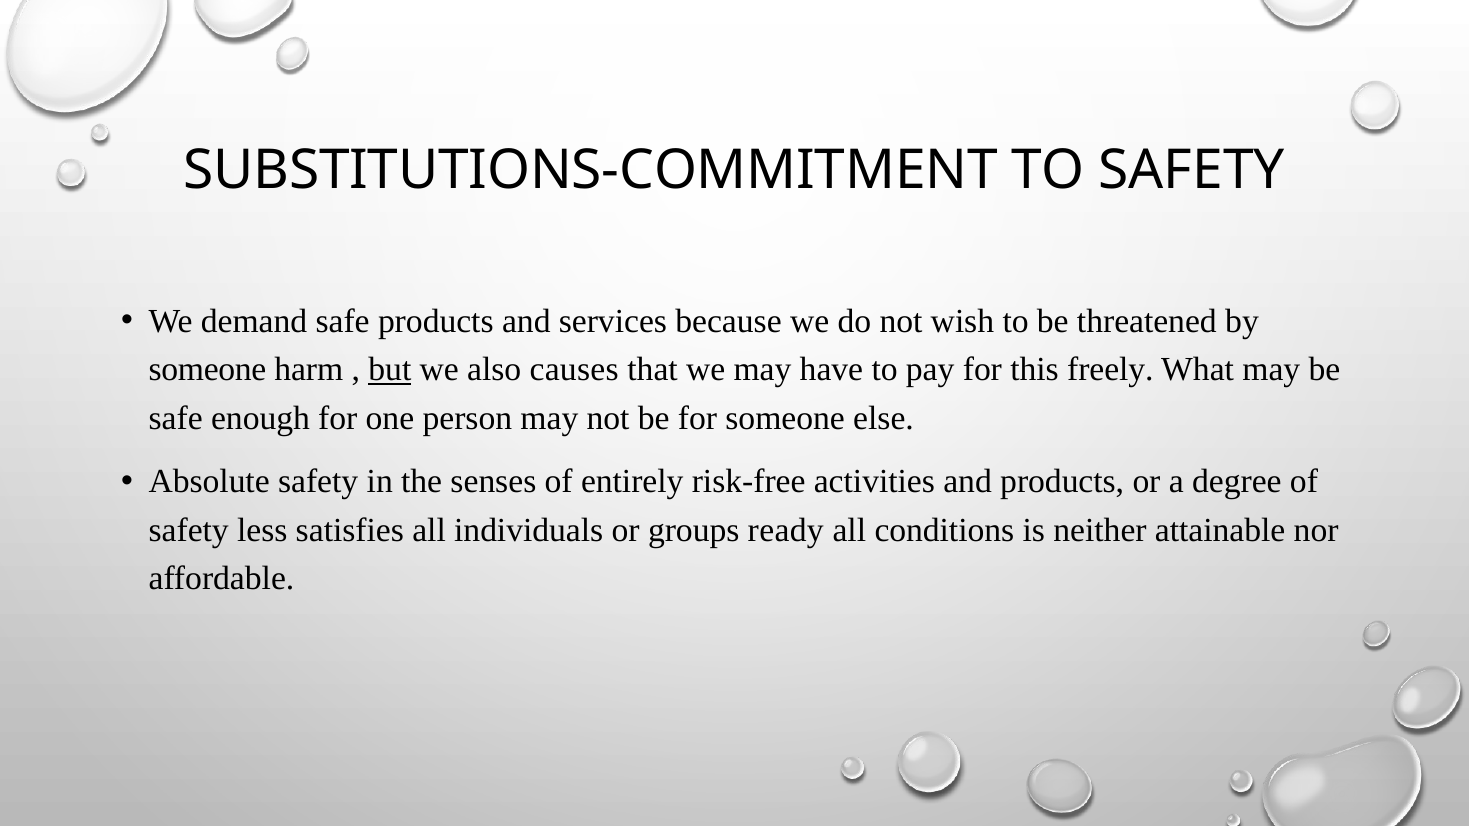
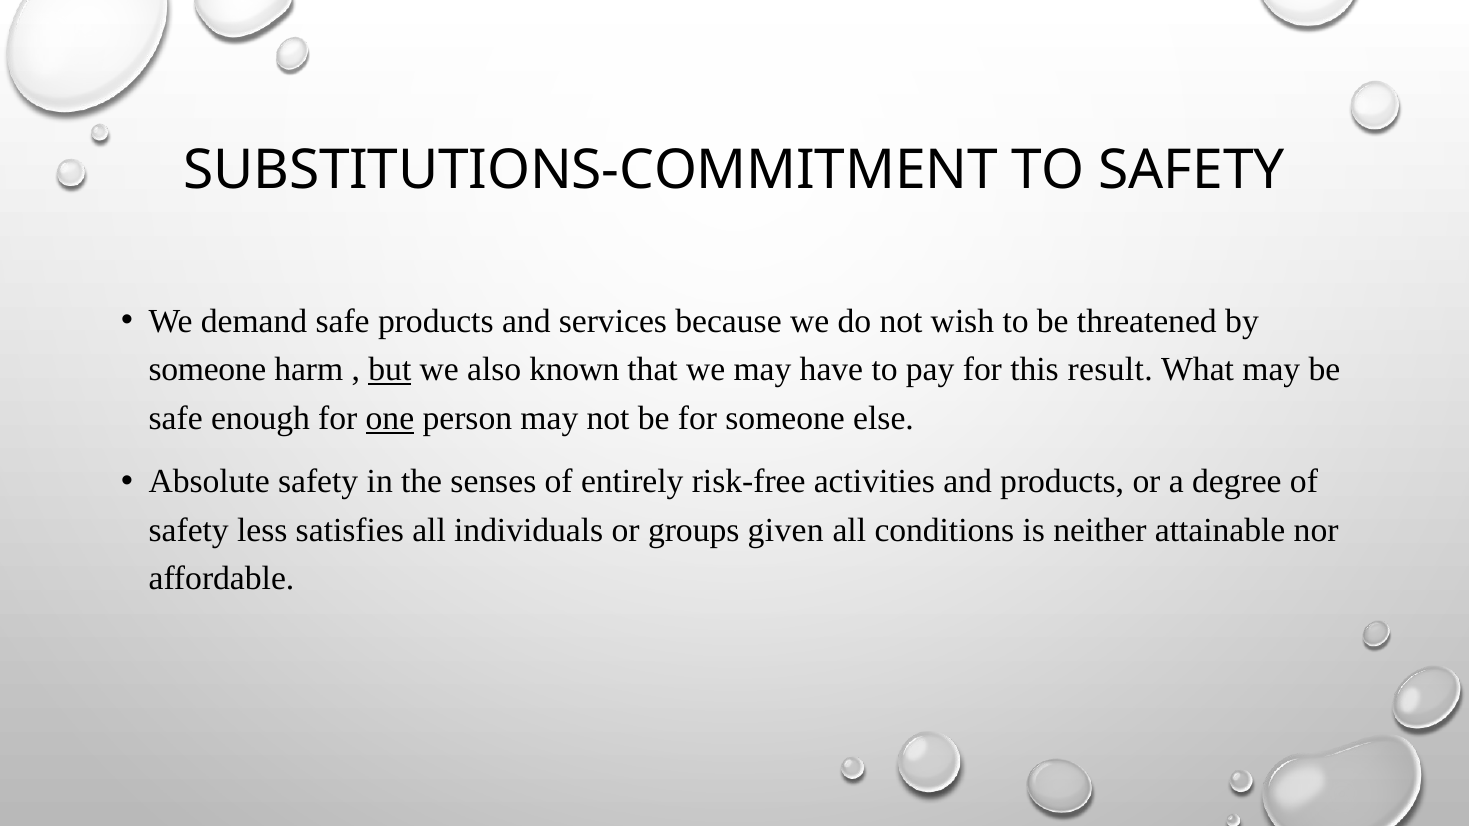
causes: causes -> known
freely: freely -> result
one underline: none -> present
ready: ready -> given
